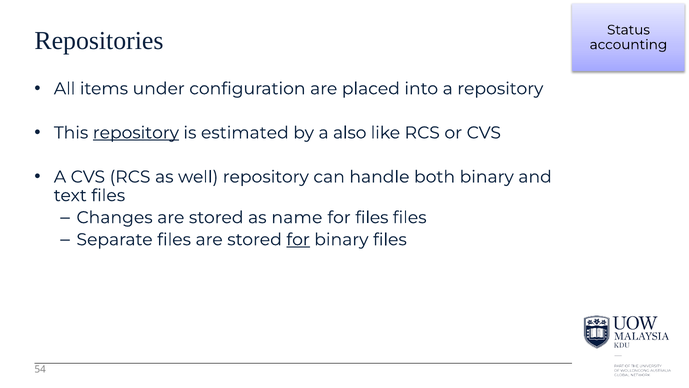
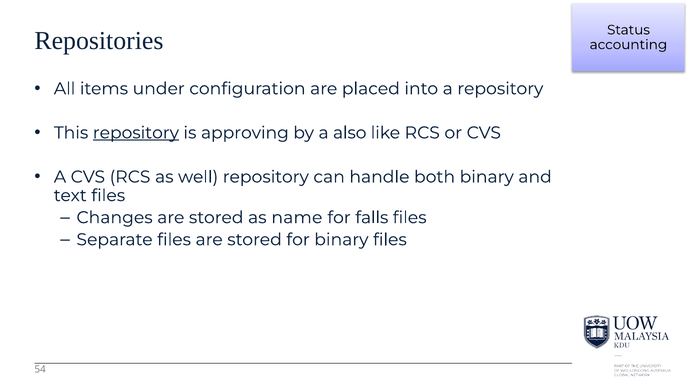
estimated: estimated -> approving
for files: files -> falls
for at (298, 239) underline: present -> none
